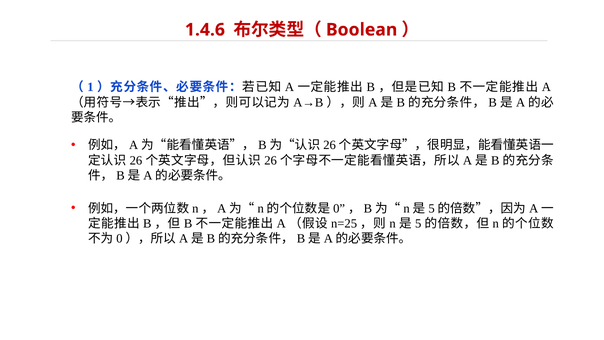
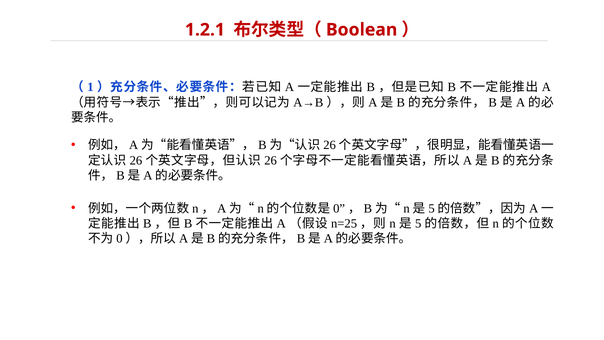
1.4.6: 1.4.6 -> 1.2.1
